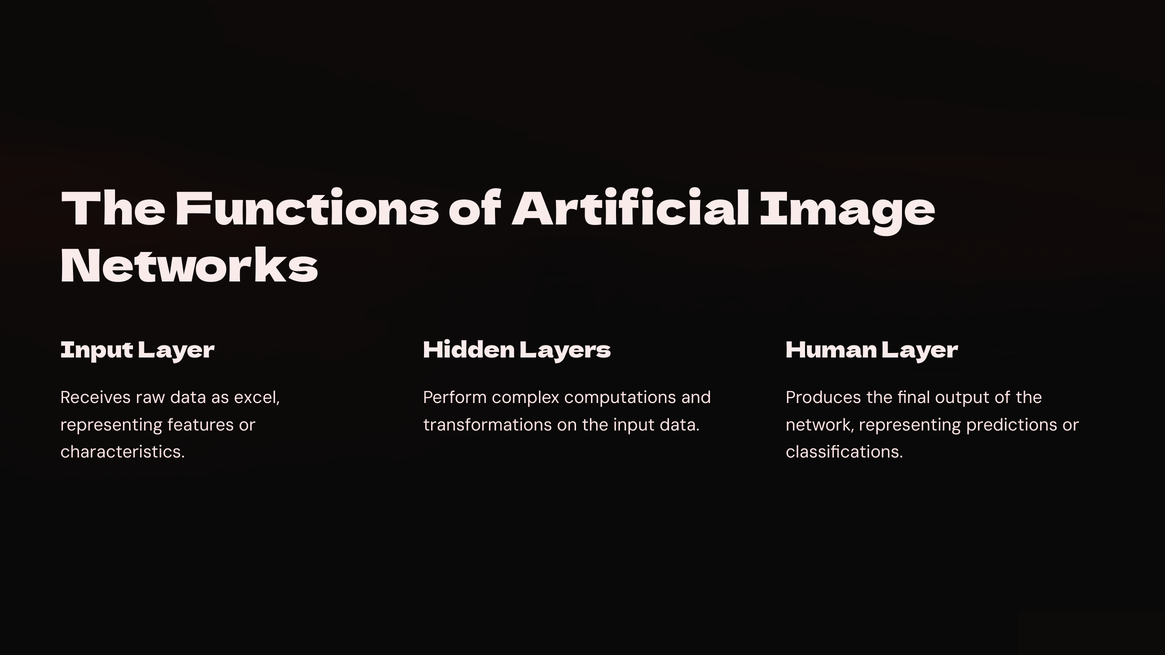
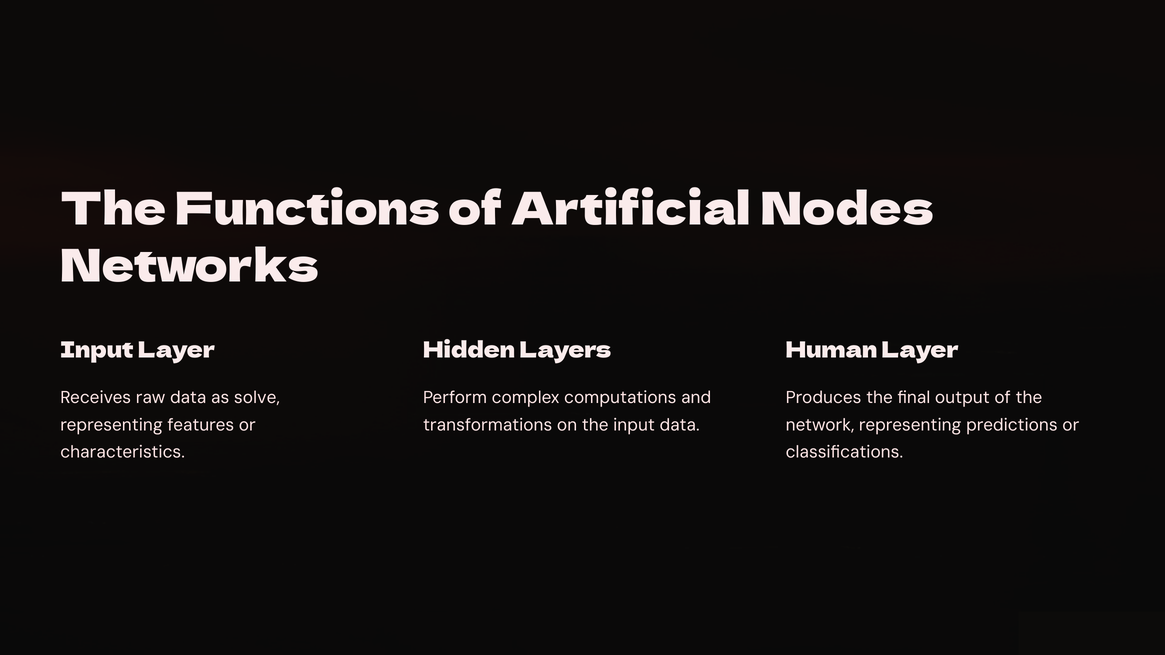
Image: Image -> Nodes
excel: excel -> solve
